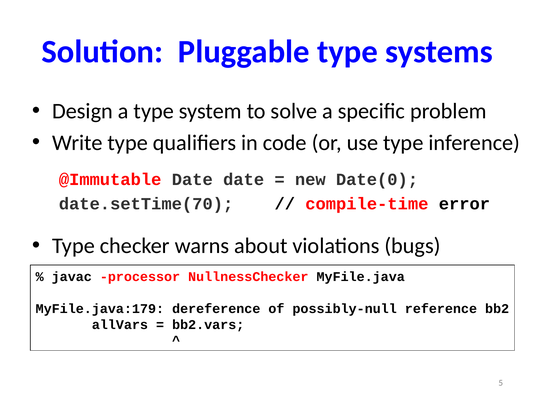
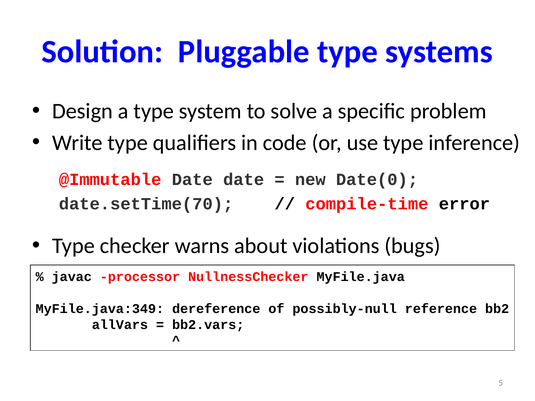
MyFile.java:179: MyFile.java:179 -> MyFile.java:349
